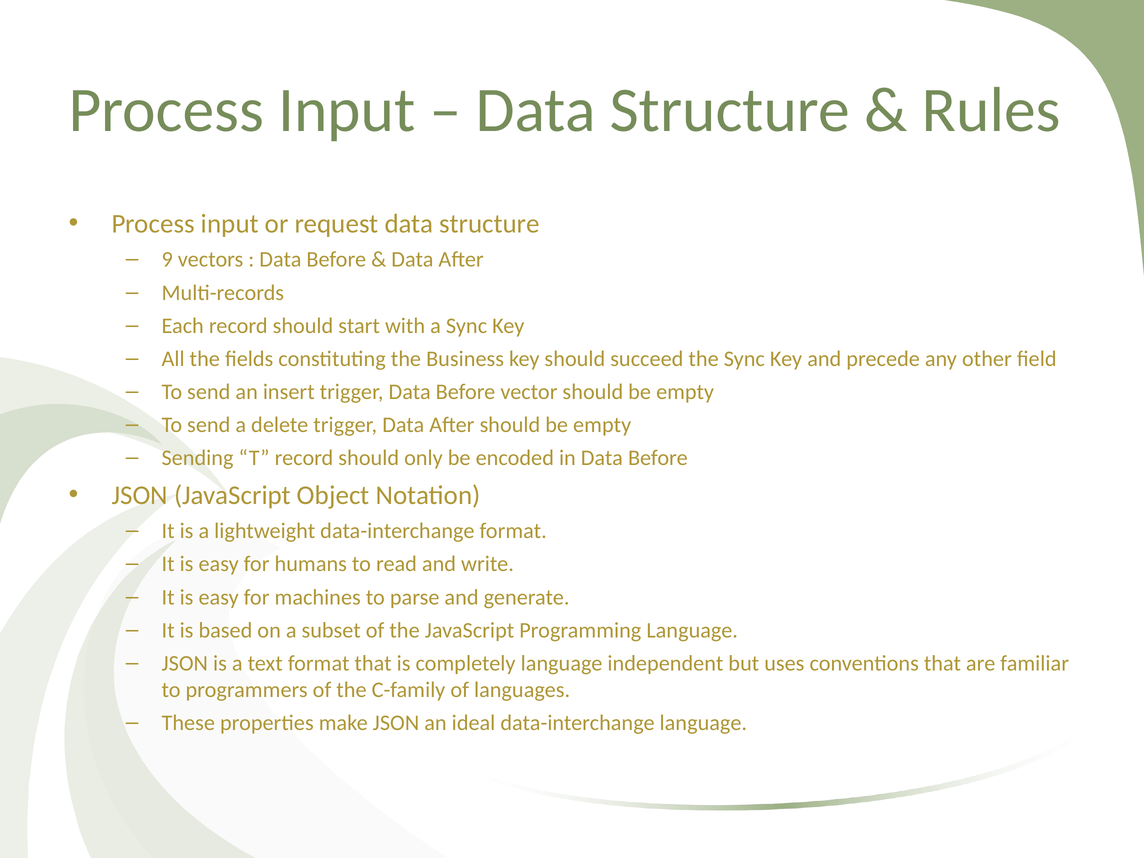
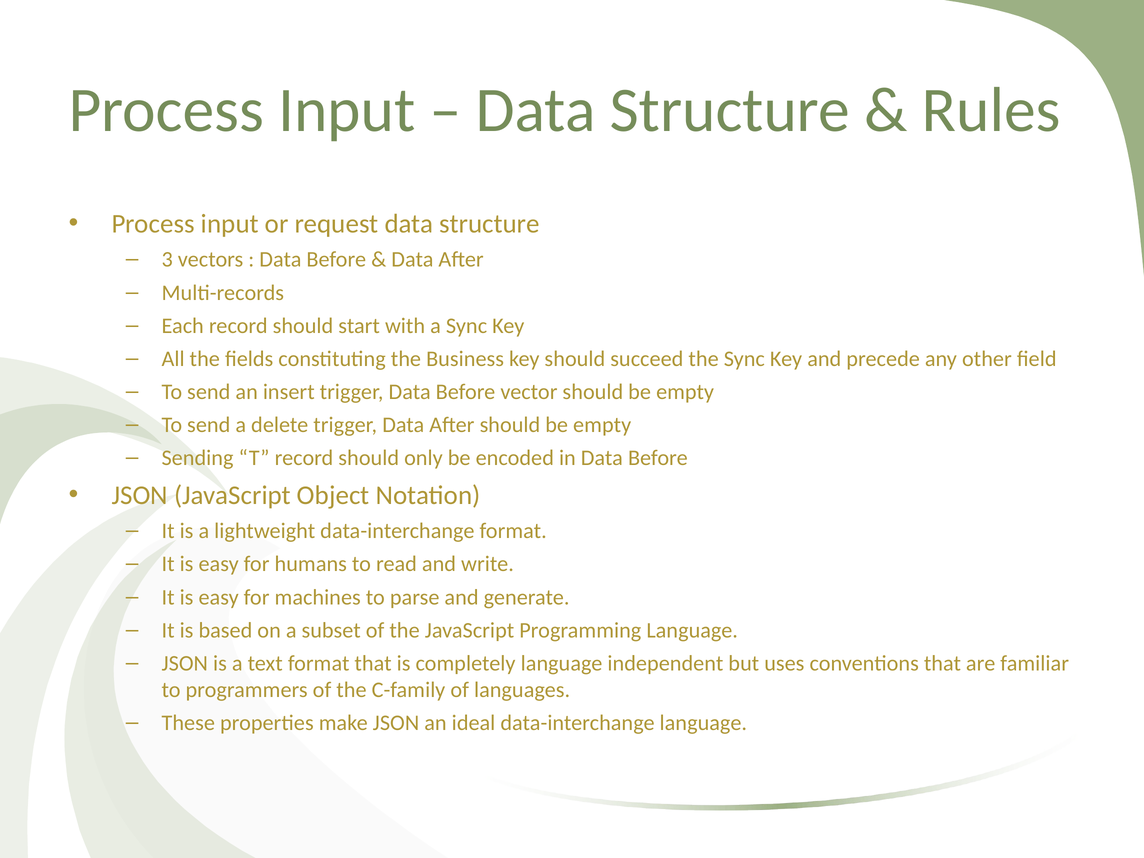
9: 9 -> 3
